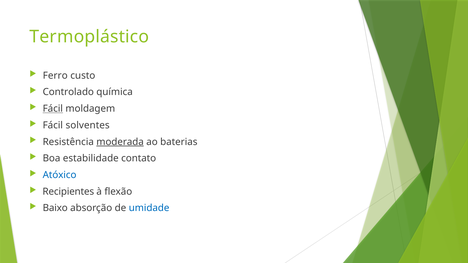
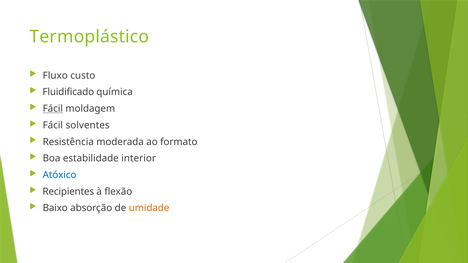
Ferro: Ferro -> Fluxo
Controlado: Controlado -> Fluidificado
moderada underline: present -> none
baterias: baterias -> formato
contato: contato -> interior
umidade colour: blue -> orange
